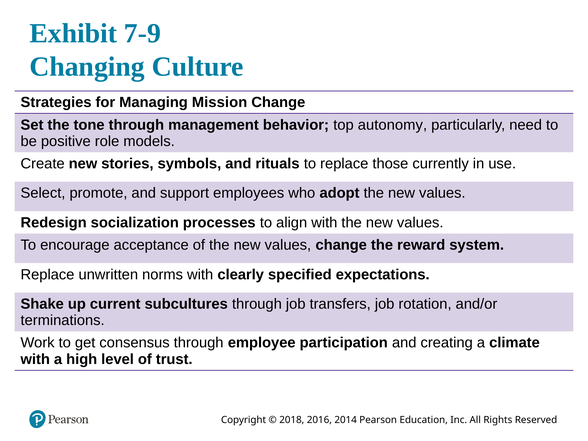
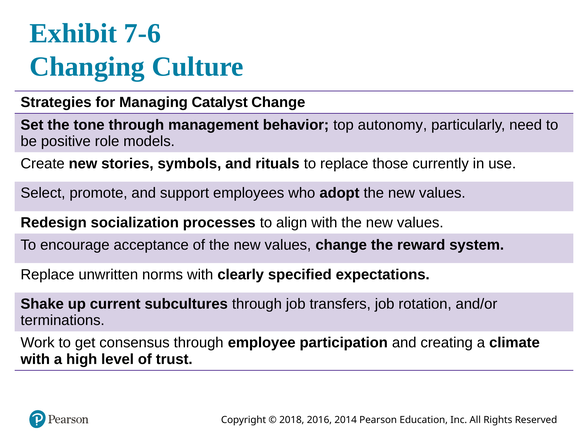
7-9: 7-9 -> 7-6
Mission: Mission -> Catalyst
